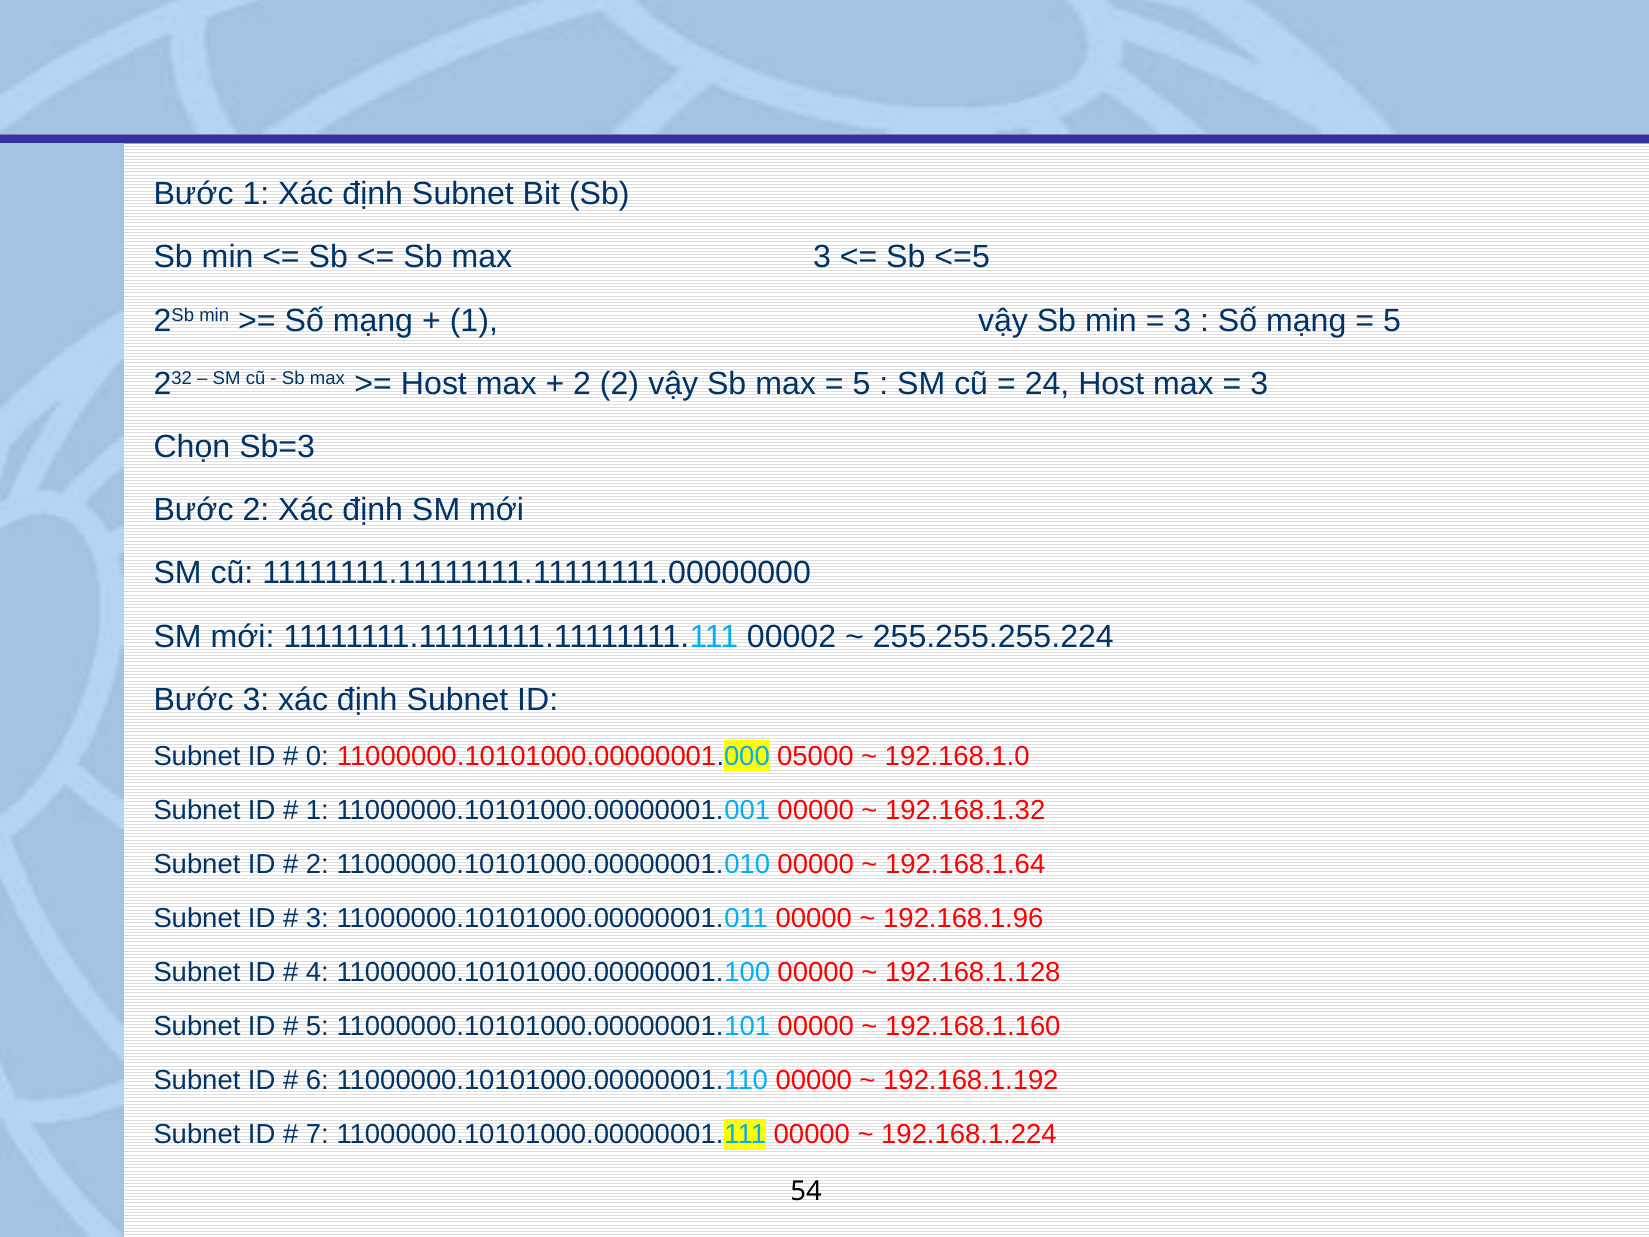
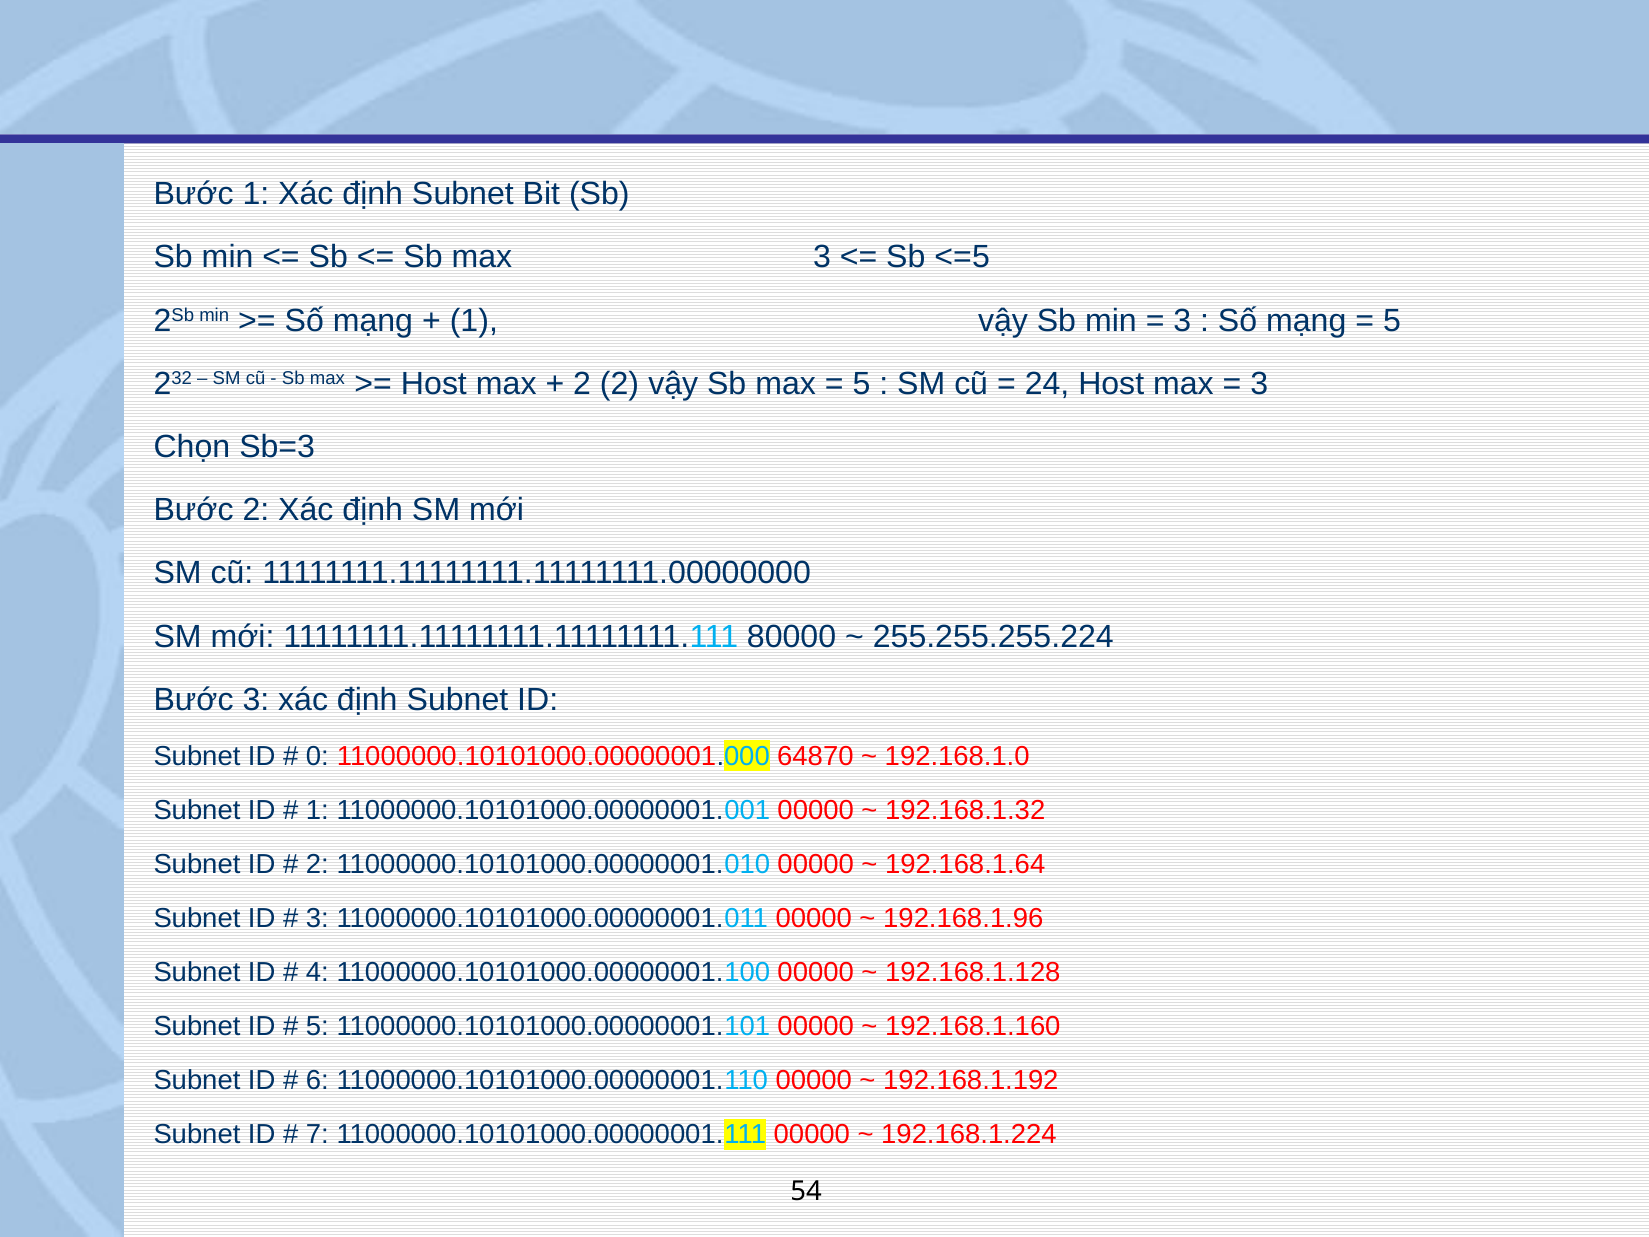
00002: 00002 -> 80000
05000: 05000 -> 64870
